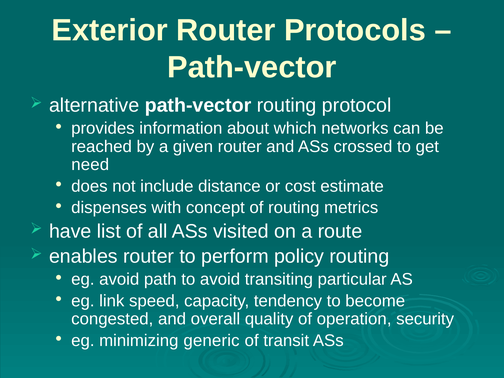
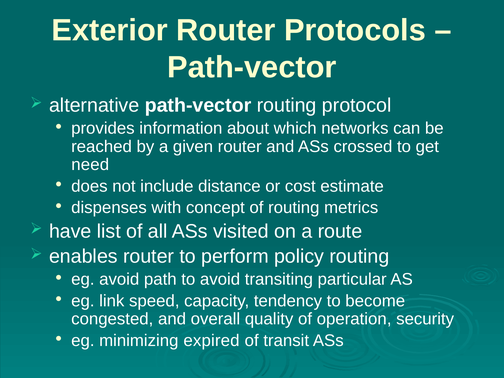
generic: generic -> expired
